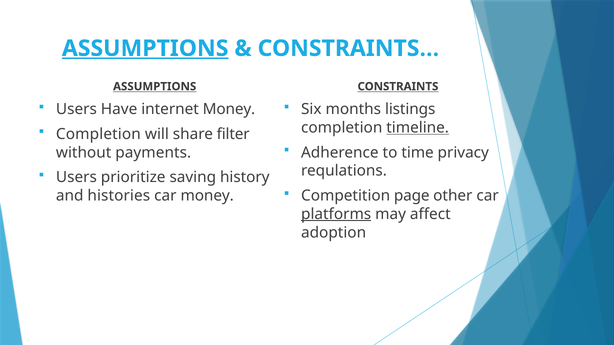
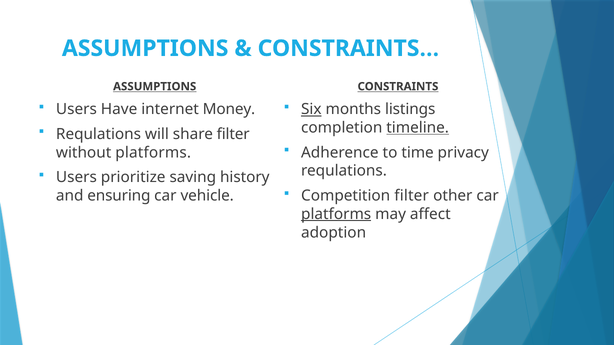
ASSUMPTIONS at (145, 48) underline: present -> none
Six underline: none -> present
Completion at (98, 134): Completion -> Requlations
without payments: payments -> platforms
Competition page: page -> filter
histories: histories -> ensuring
car money: money -> vehicle
